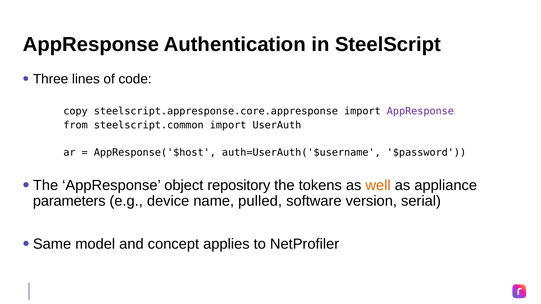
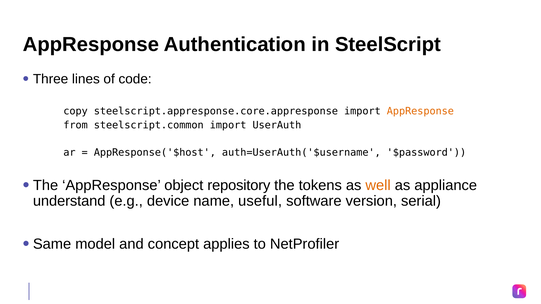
AppResponse at (420, 111) colour: purple -> orange
parameters: parameters -> understand
pulled: pulled -> useful
